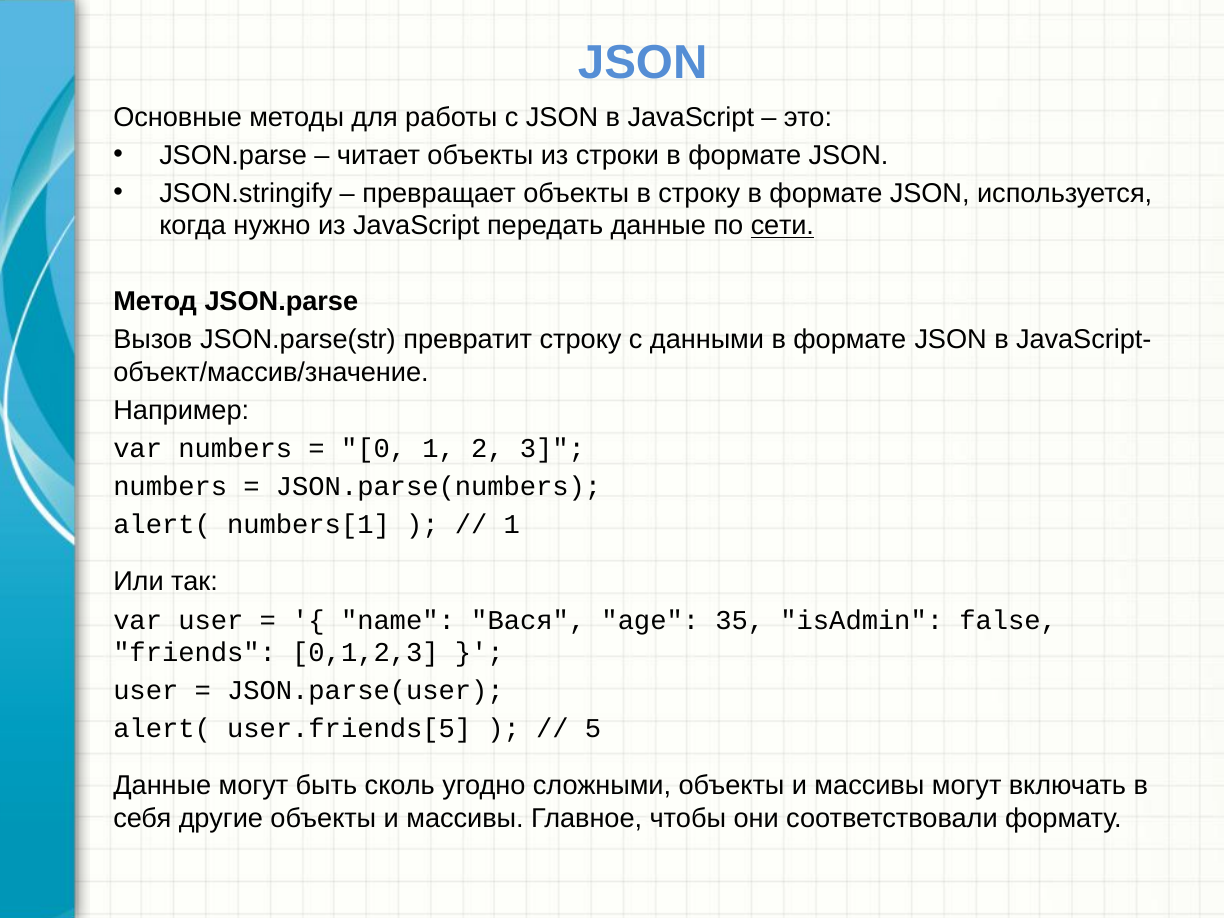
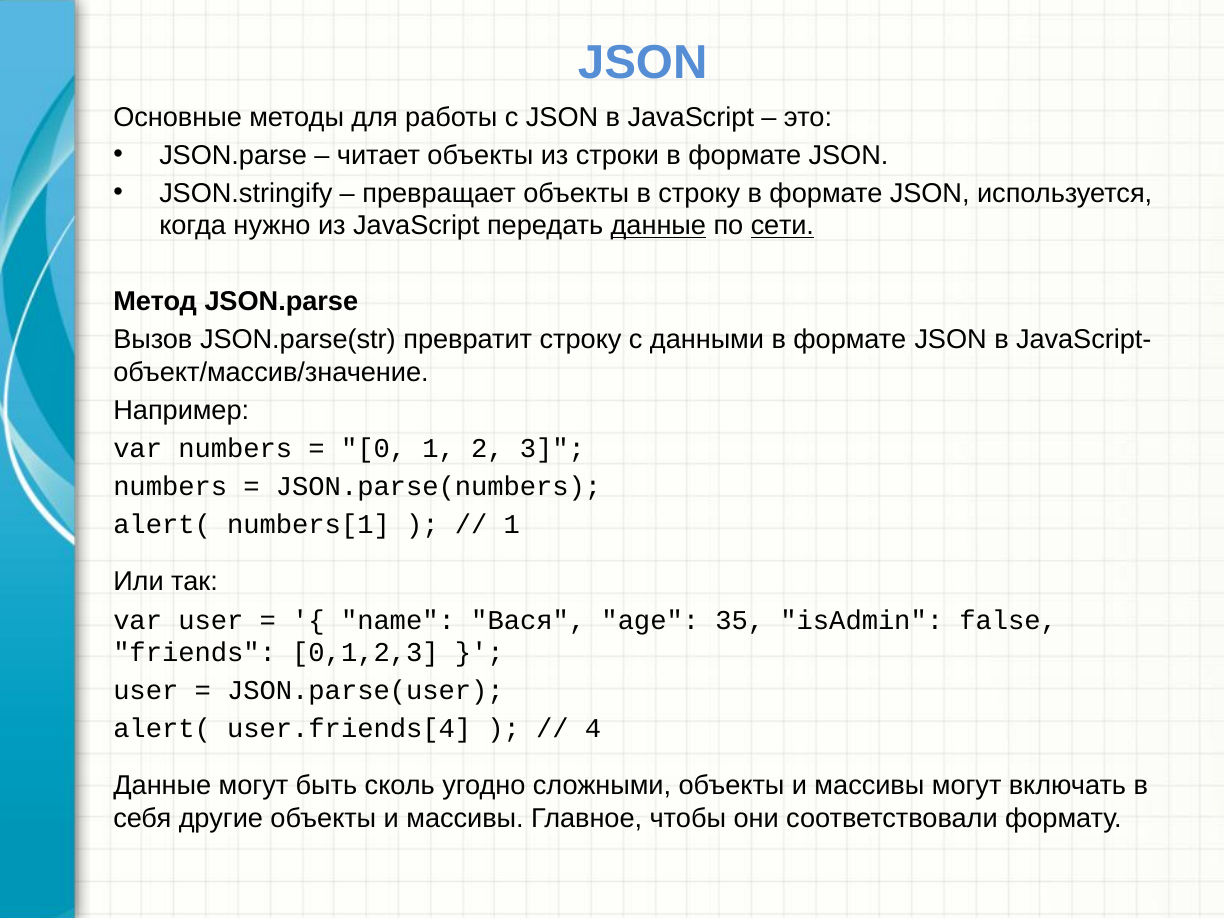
данные at (658, 226) underline: none -> present
user.friends[5: user.friends[5 -> user.friends[4
5: 5 -> 4
